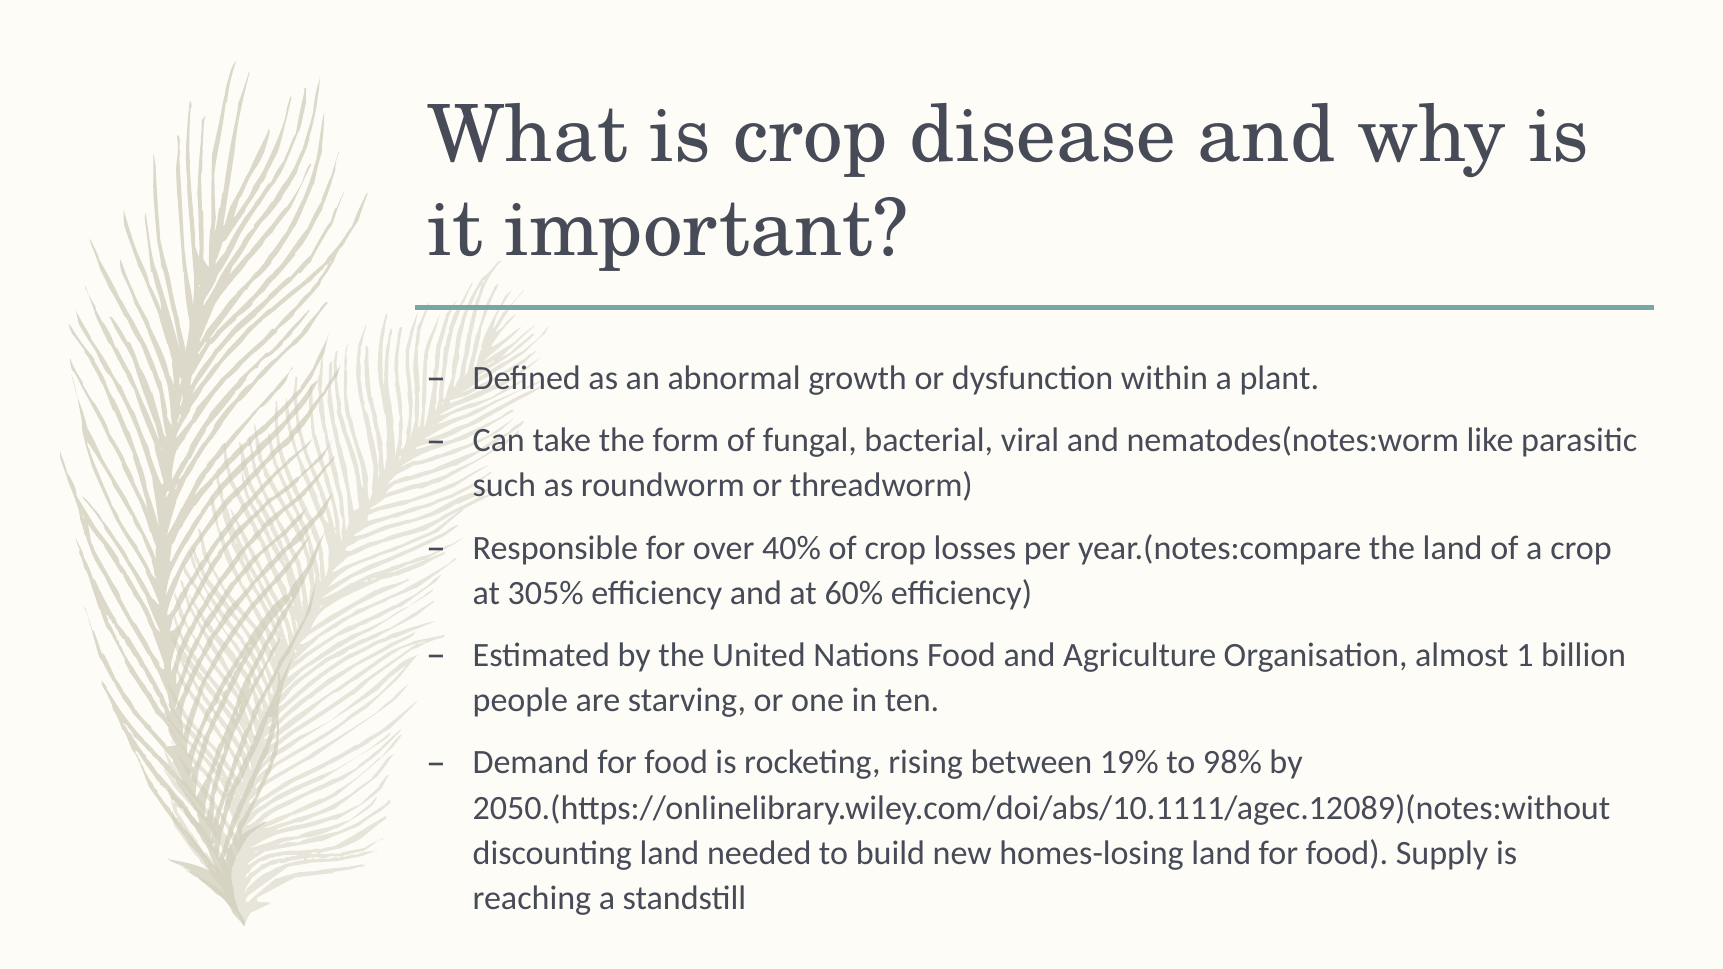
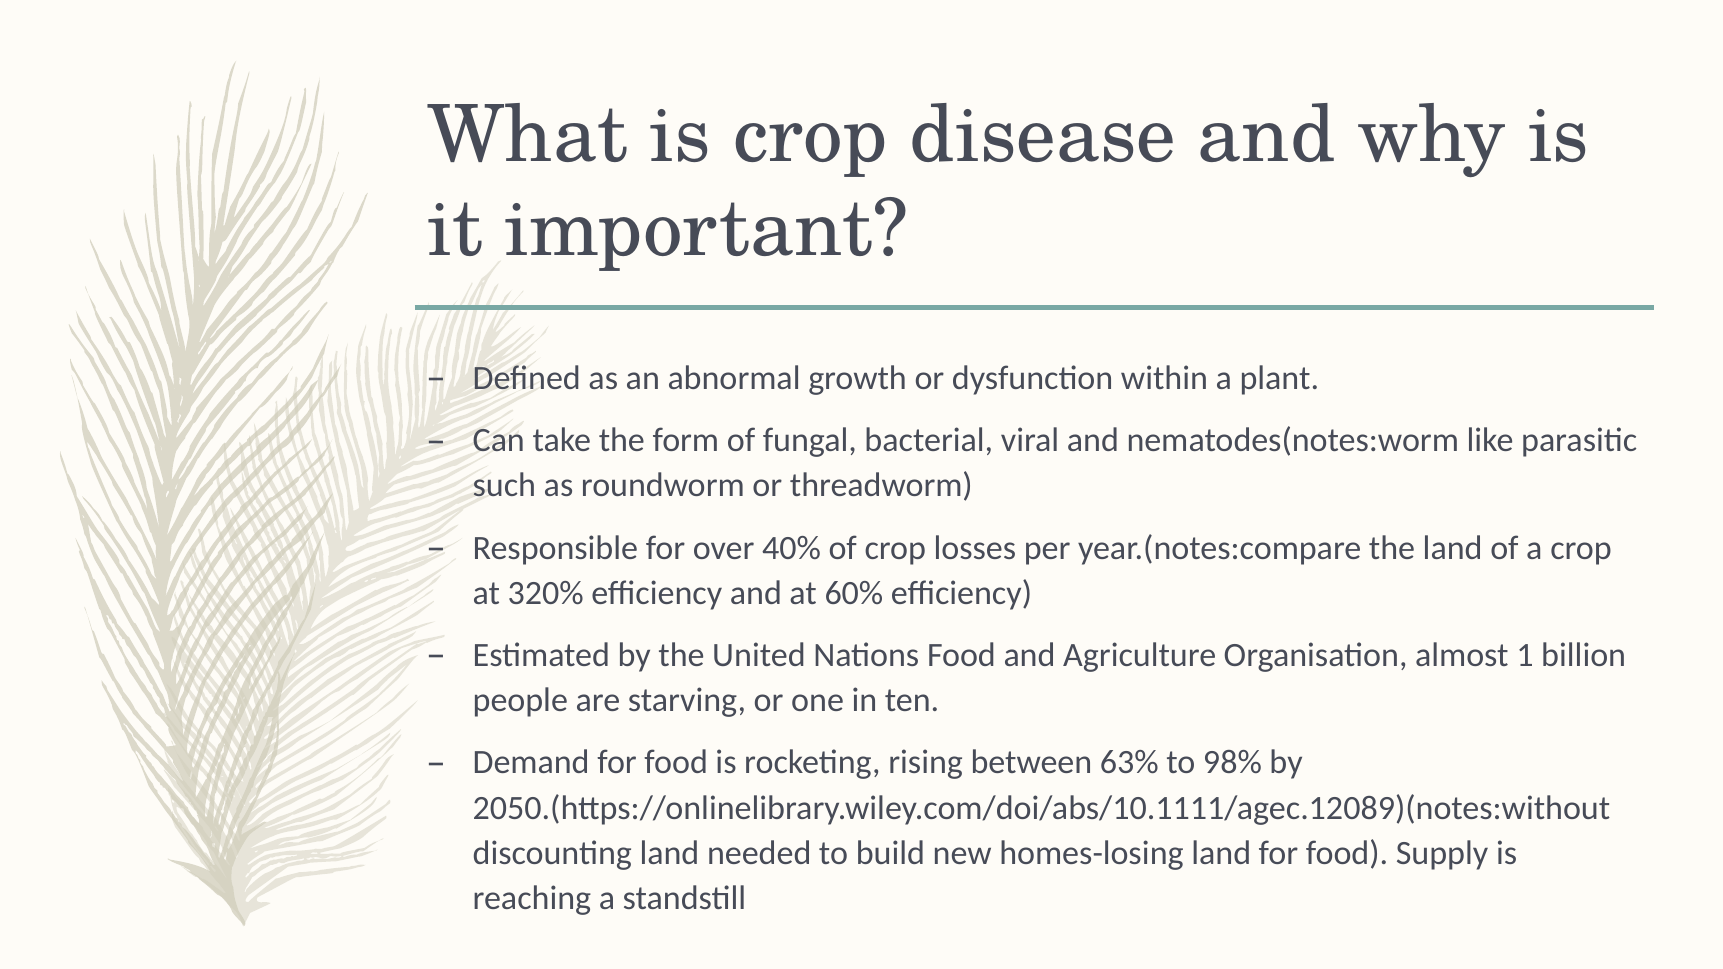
305%: 305% -> 320%
19%: 19% -> 63%
